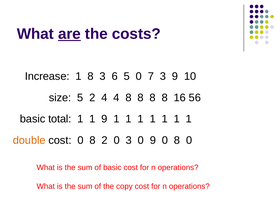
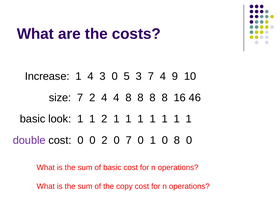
are underline: present -> none
1 8: 8 -> 4
3 6: 6 -> 0
5 0: 0 -> 3
7 3: 3 -> 4
size 5: 5 -> 7
56: 56 -> 46
total: total -> look
1 9: 9 -> 2
double colour: orange -> purple
cost 0 8: 8 -> 0
0 3: 3 -> 7
0 9: 9 -> 1
